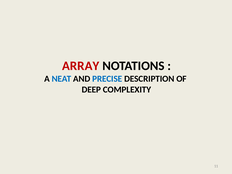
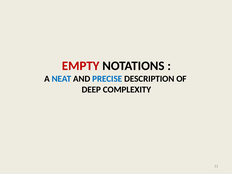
ARRAY: ARRAY -> EMPTY
